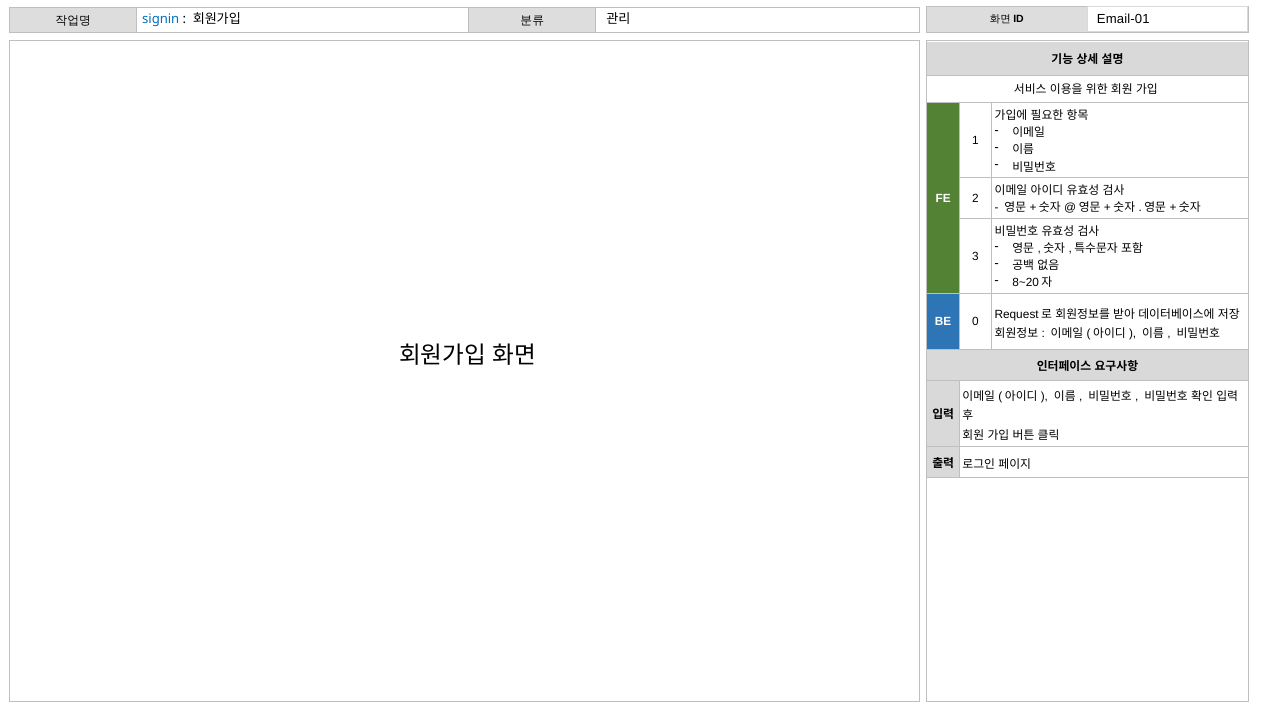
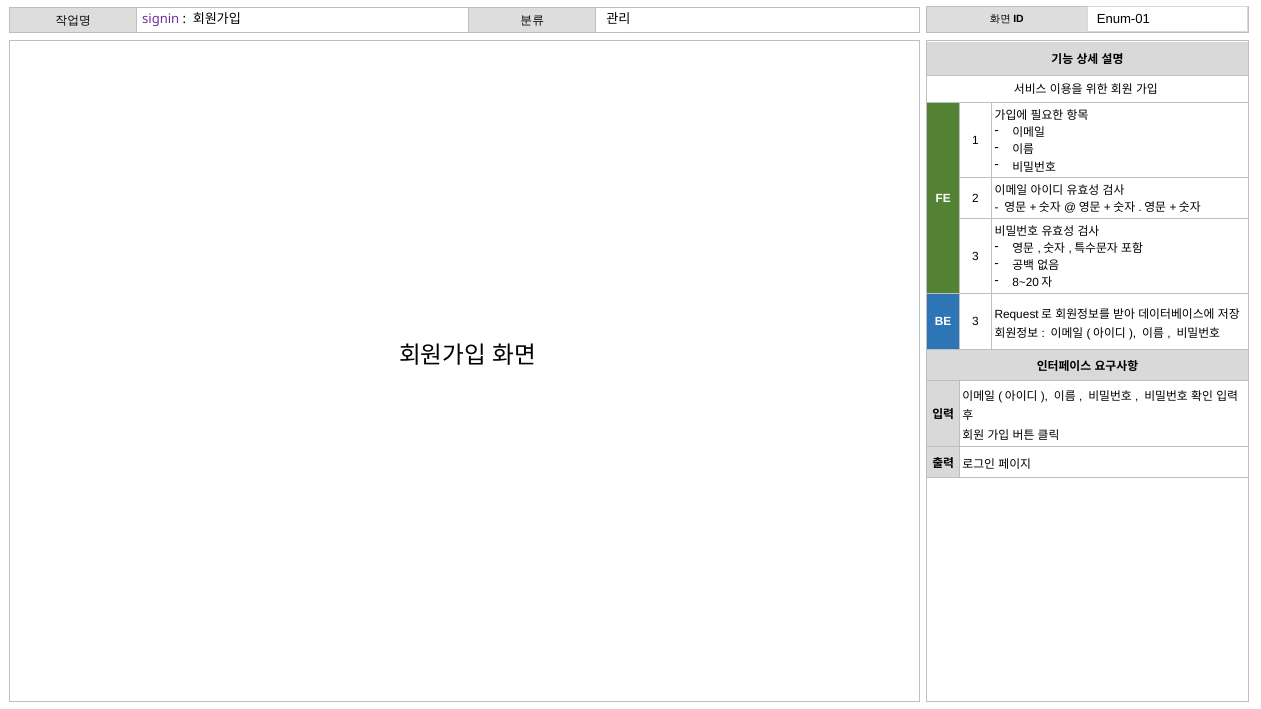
Email-01: Email-01 -> Enum-01
signin colour: blue -> purple
BE 0: 0 -> 3
